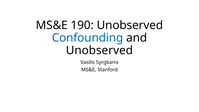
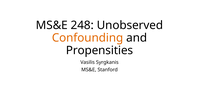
190: 190 -> 248
Confounding colour: blue -> orange
Unobserved at (99, 50): Unobserved -> Propensities
